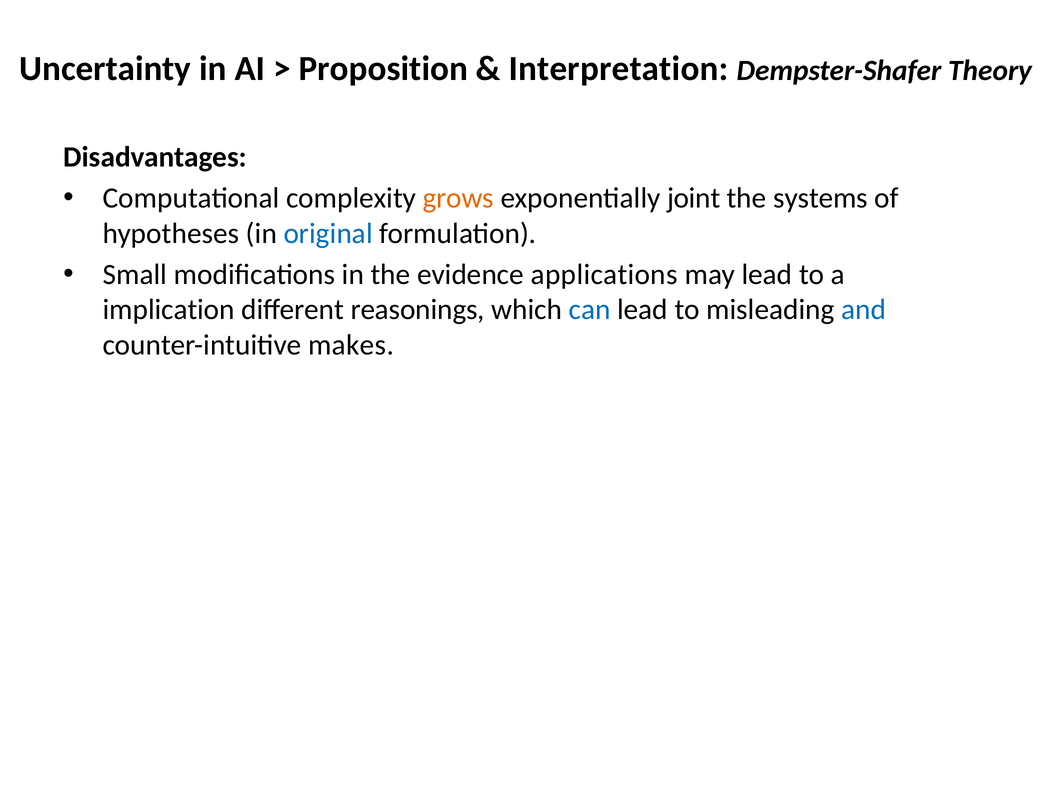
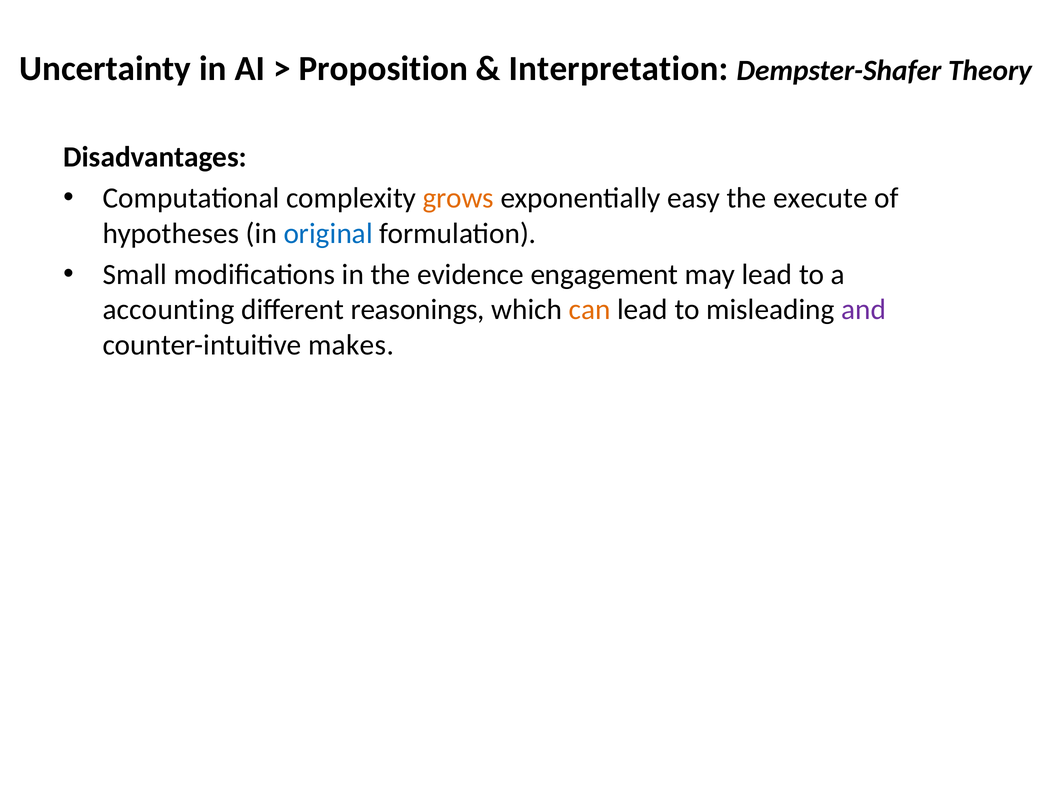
joint: joint -> easy
systems: systems -> execute
applications: applications -> engagement
implication: implication -> accounting
can colour: blue -> orange
and colour: blue -> purple
